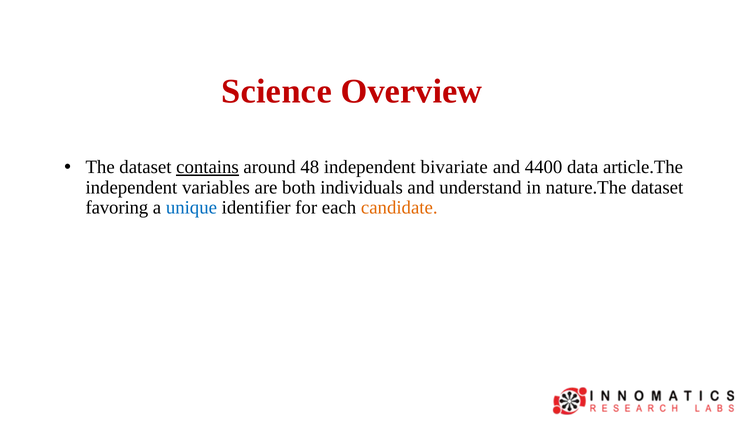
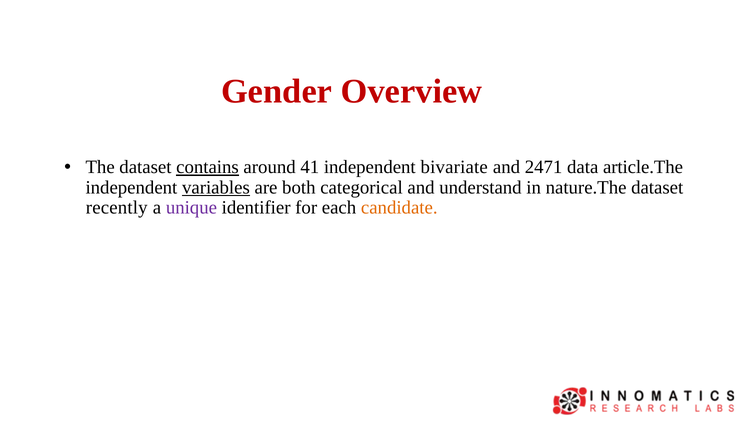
Science: Science -> Gender
48: 48 -> 41
4400: 4400 -> 2471
variables underline: none -> present
individuals: individuals -> categorical
favoring: favoring -> recently
unique colour: blue -> purple
